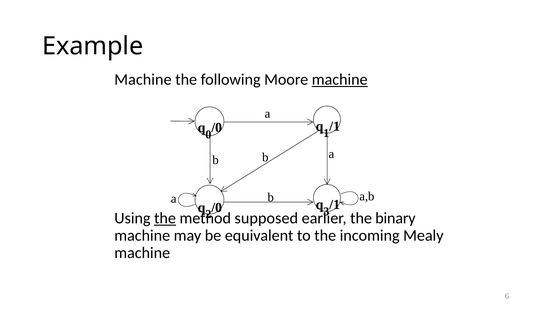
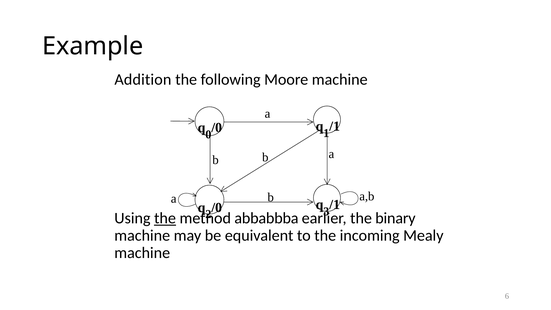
Machine at (143, 80): Machine -> Addition
machine at (340, 80) underline: present -> none
supposed: supposed -> abbabbba
